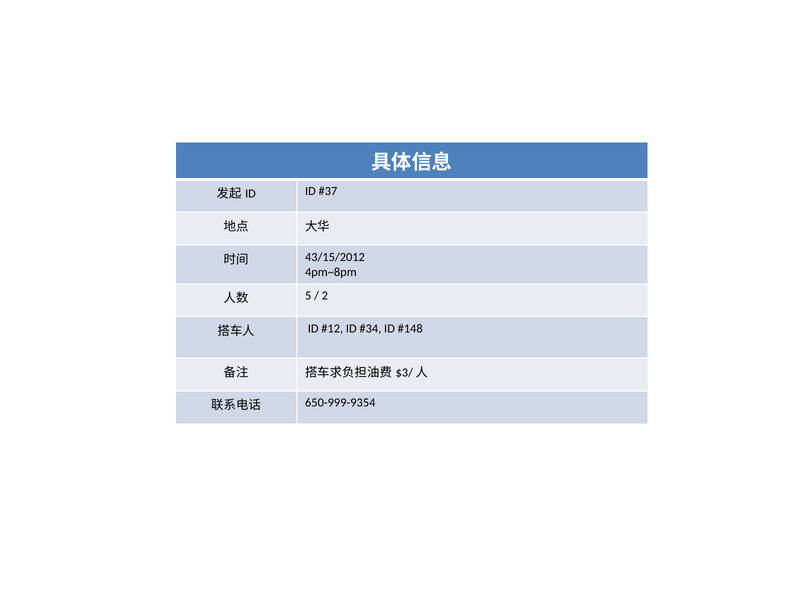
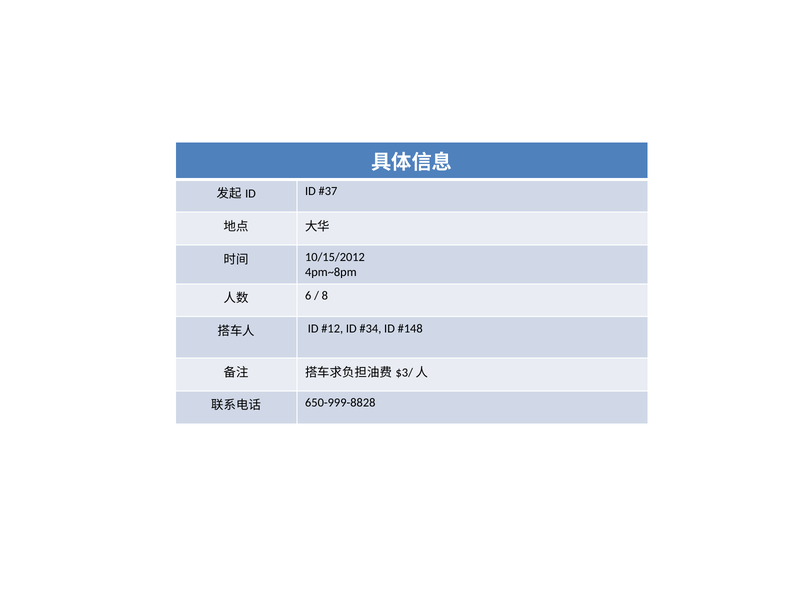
43/15/2012: 43/15/2012 -> 10/15/2012
5: 5 -> 6
2: 2 -> 8
650-999-9354: 650-999-9354 -> 650-999-8828
